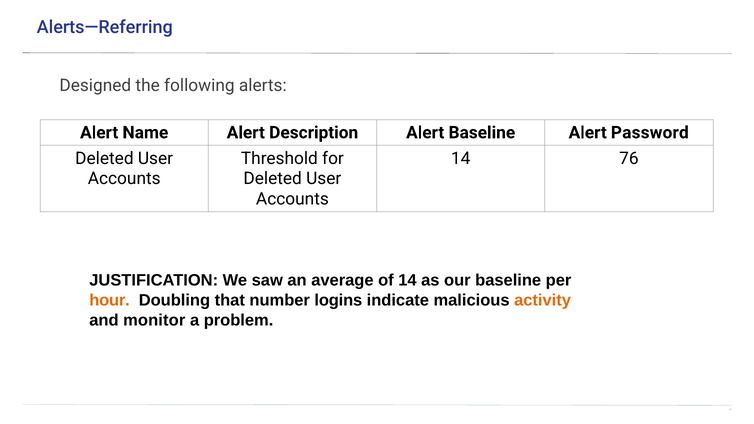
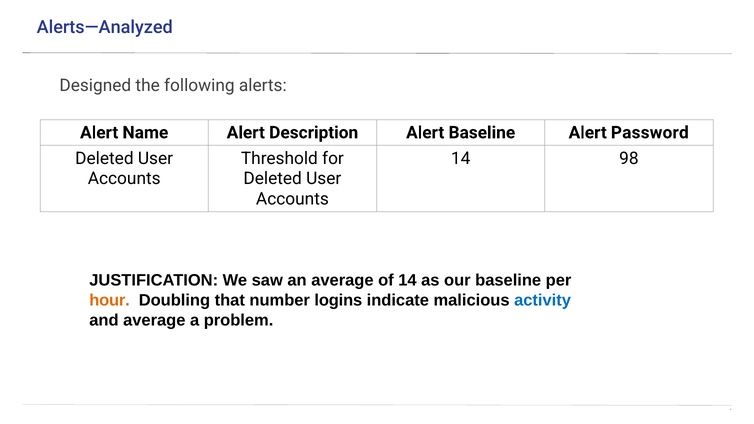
Alerts—Referring: Alerts—Referring -> Alerts—Analyzed
76: 76 -> 98
activity colour: orange -> blue
and monitor: monitor -> average
